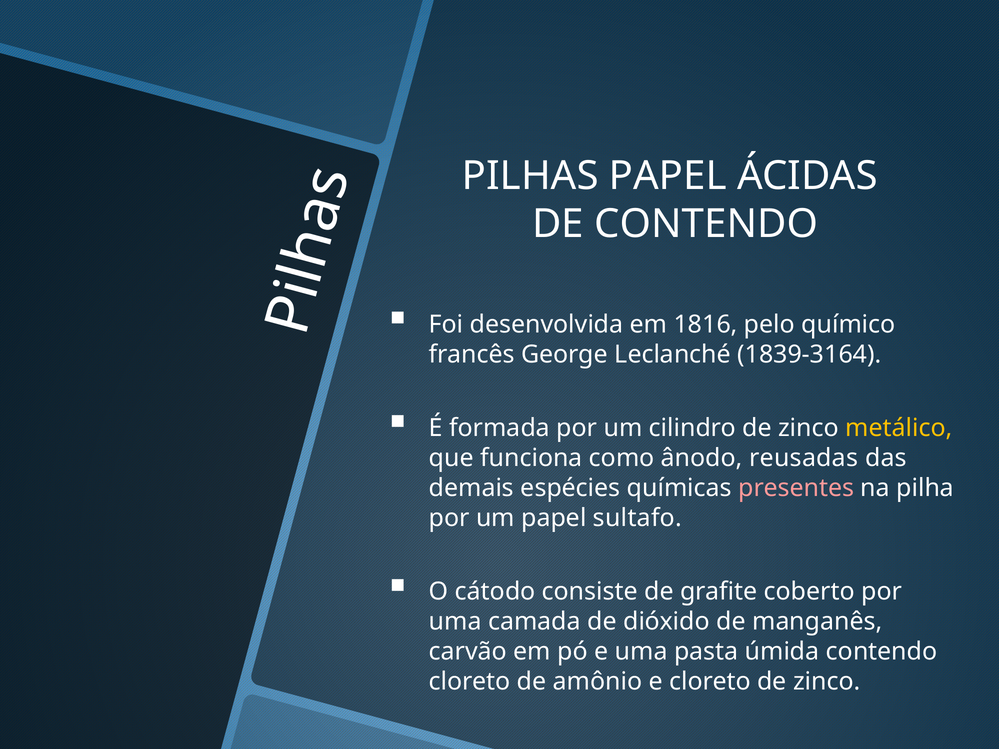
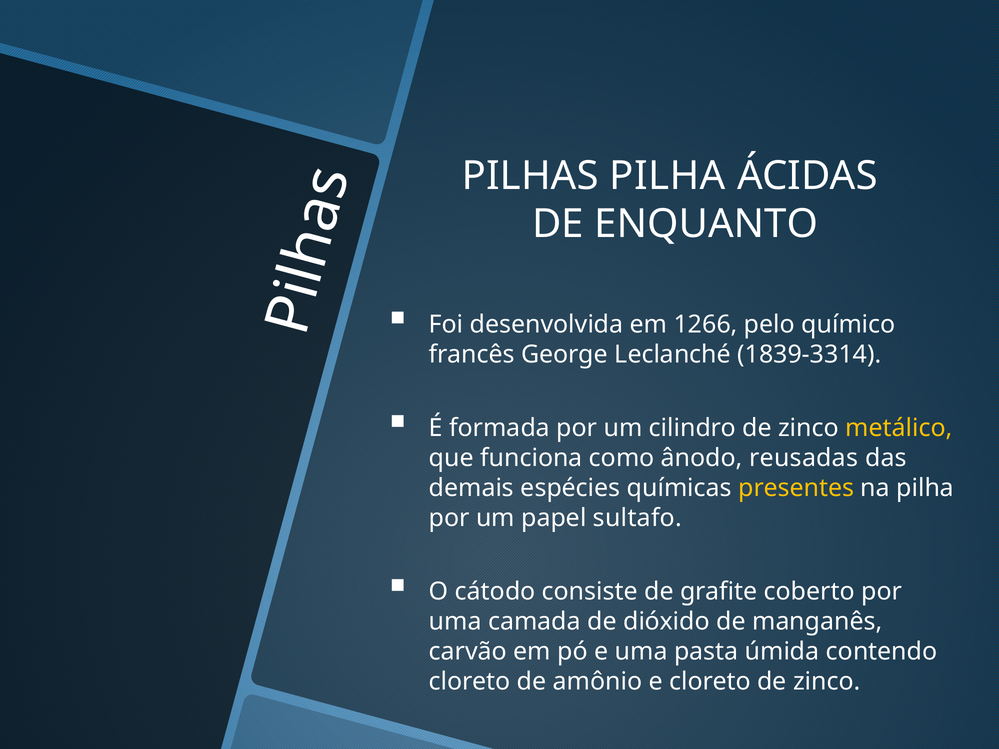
PILHAS PAPEL: PAPEL -> PILHA
DE CONTENDO: CONTENDO -> ENQUANTO
1816: 1816 -> 1266
1839-3164: 1839-3164 -> 1839-3314
presentes colour: pink -> yellow
